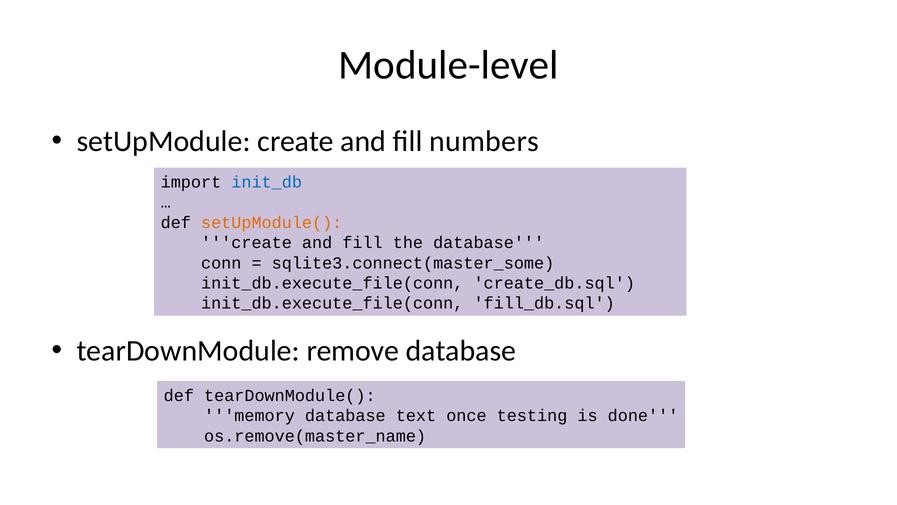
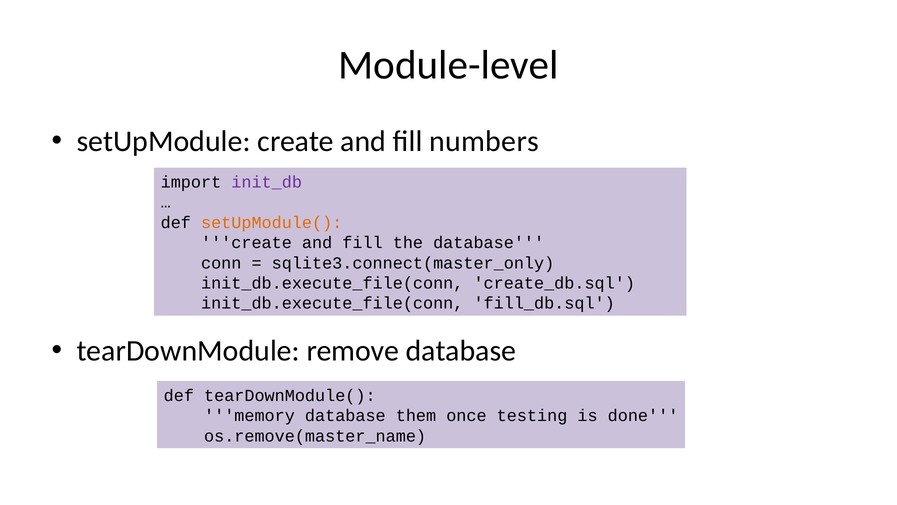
init_db colour: blue -> purple
sqlite3.connect(master_some: sqlite3.connect(master_some -> sqlite3.connect(master_only
text: text -> them
